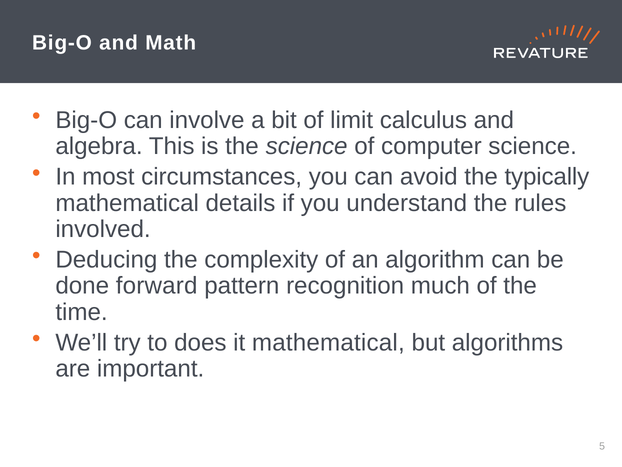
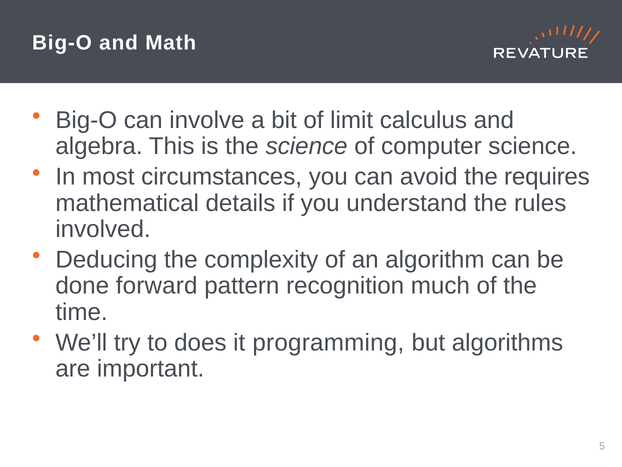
typically: typically -> requires
it mathematical: mathematical -> programming
